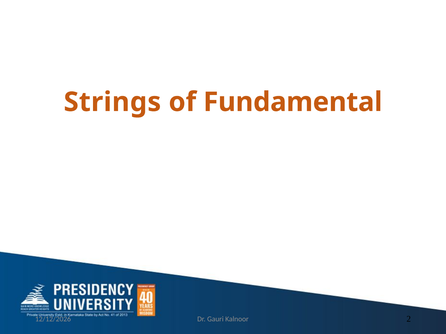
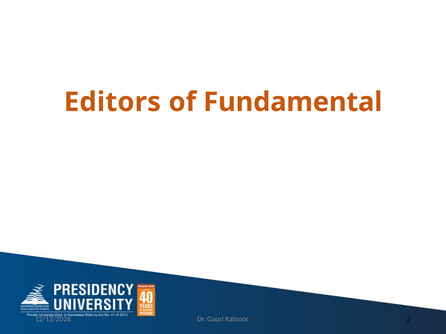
Strings: Strings -> Editors
